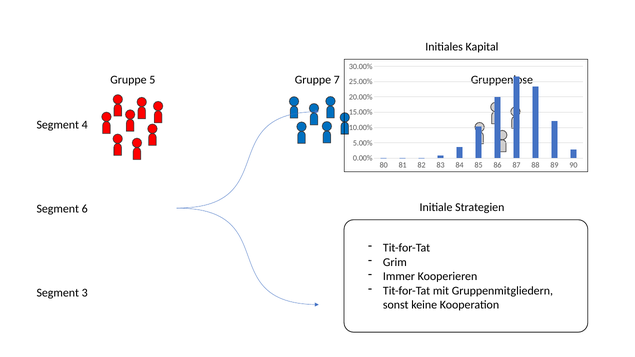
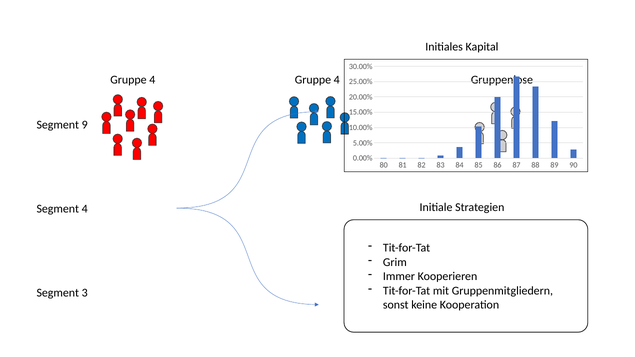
5 at (152, 80): 5 -> 4
7 at (337, 80): 7 -> 4
4: 4 -> 9
Segment 6: 6 -> 4
